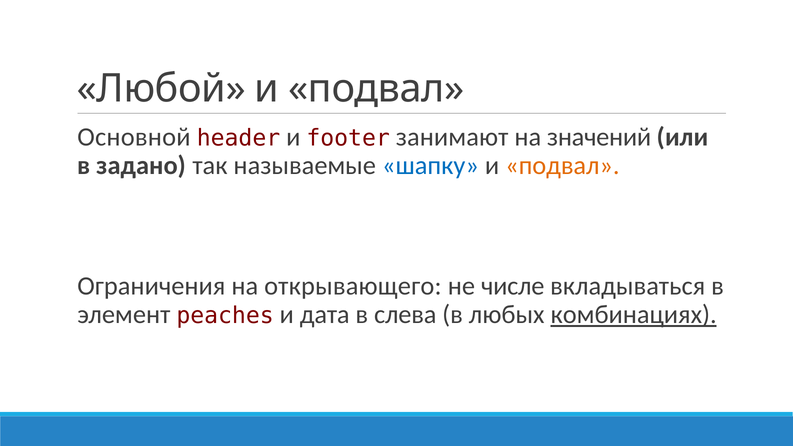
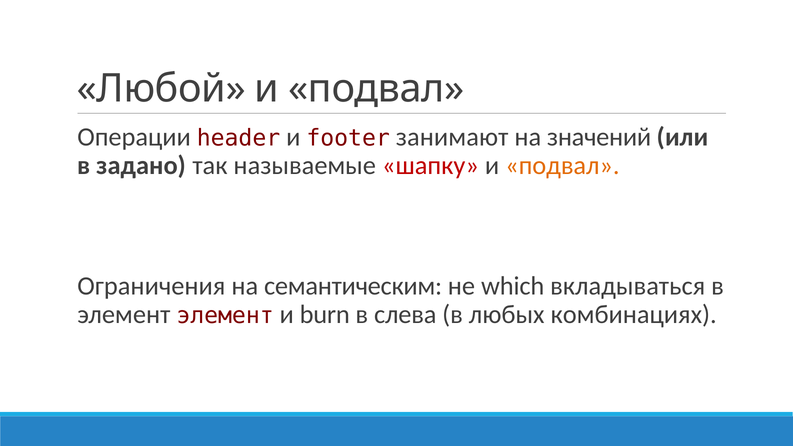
Основной: Основной -> Операции
шапку colour: blue -> red
открывающего: открывающего -> семантическим
числе: числе -> which
элемент peaches: peaches -> элемент
дата: дата -> burn
комбинациях underline: present -> none
